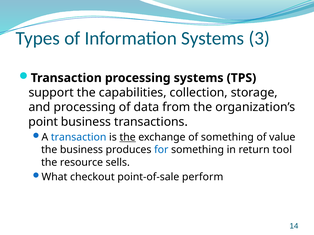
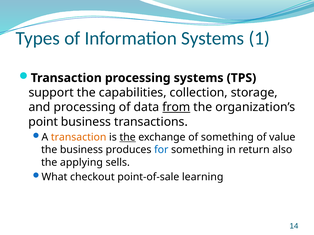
3: 3 -> 1
from underline: none -> present
transaction at (79, 138) colour: blue -> orange
tool: tool -> also
resource: resource -> applying
perform: perform -> learning
